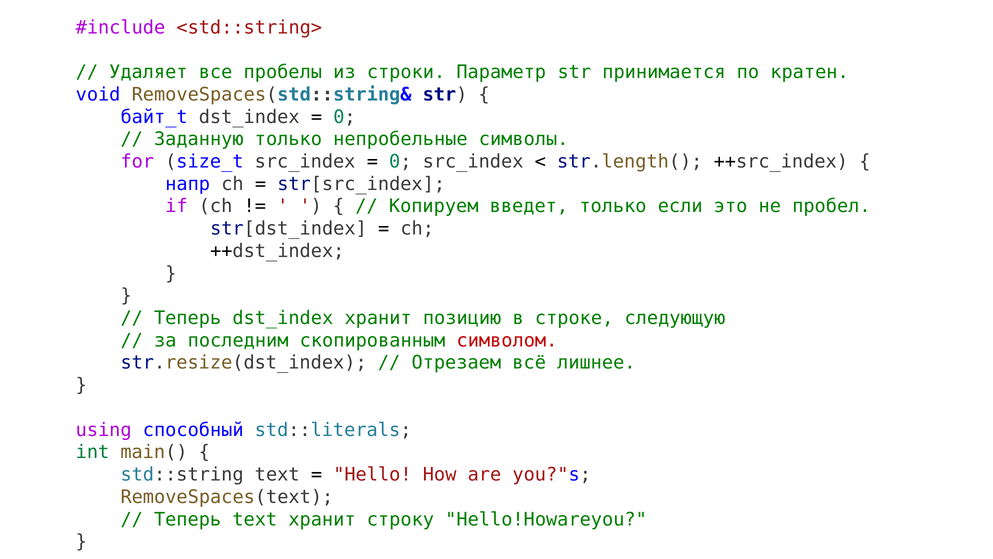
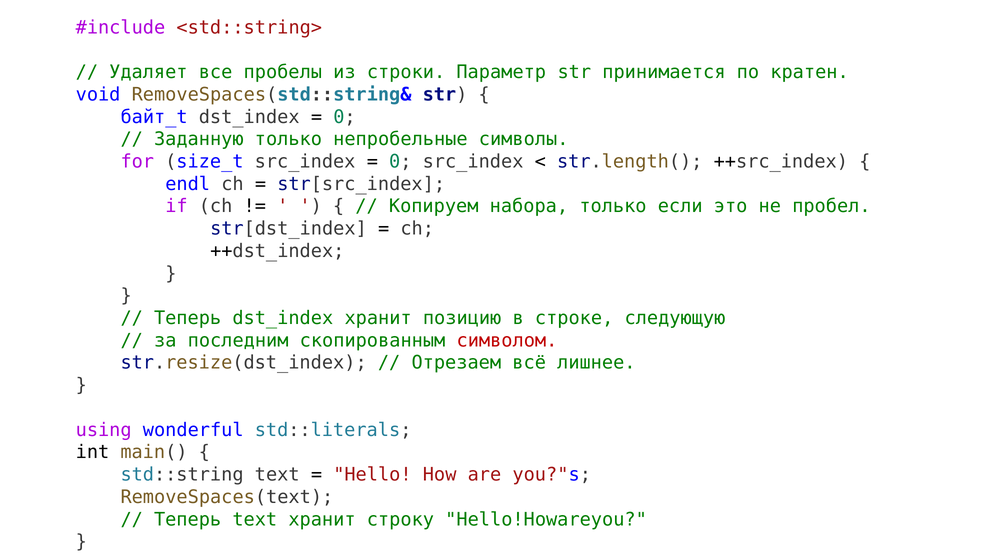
напр: напр -> endl
введет: введет -> набора
способный: способный -> wonderful
int colour: green -> black
